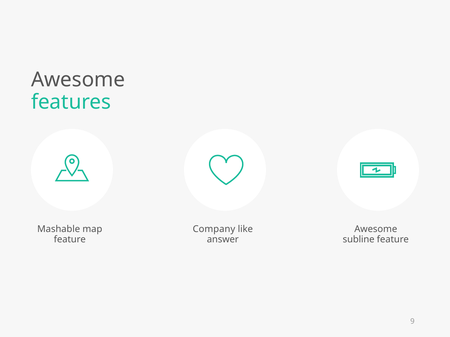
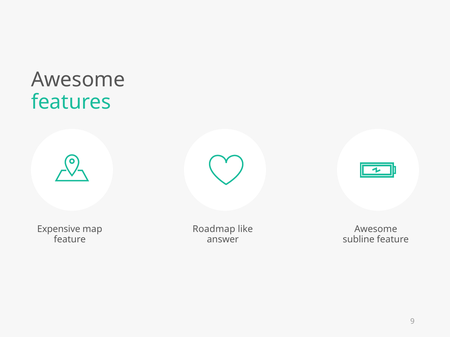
Mashable: Mashable -> Expensive
Company: Company -> Roadmap
